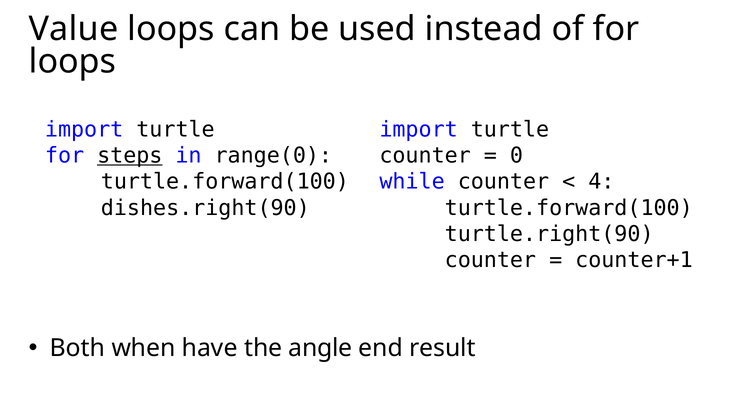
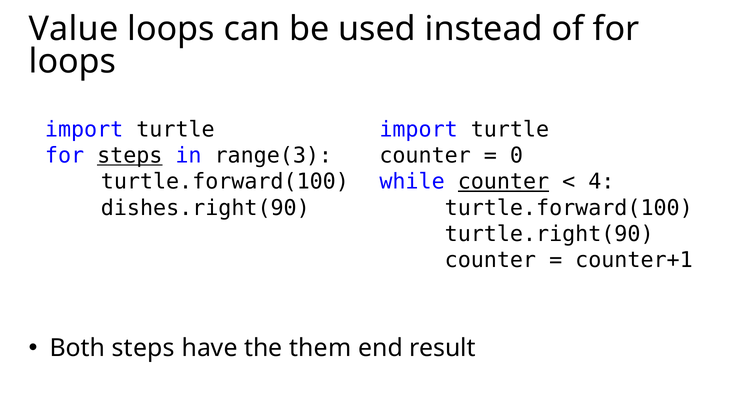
range(0: range(0 -> range(3
counter at (503, 182) underline: none -> present
Both when: when -> steps
angle: angle -> them
